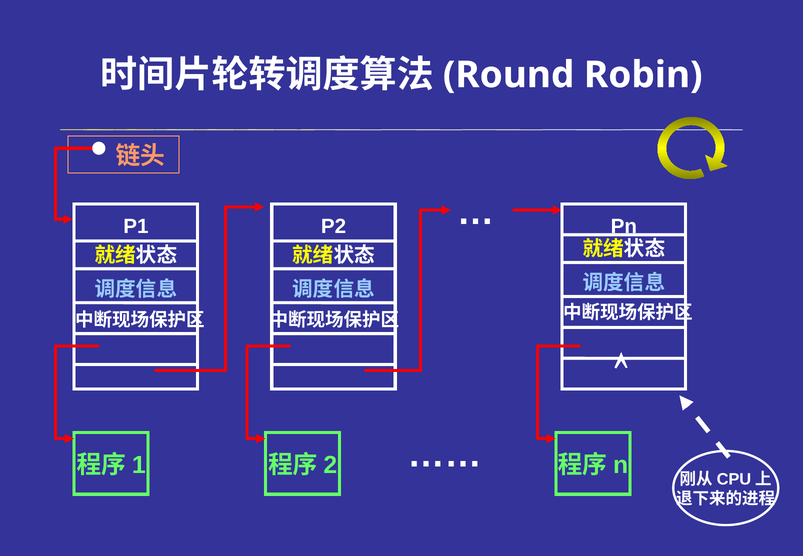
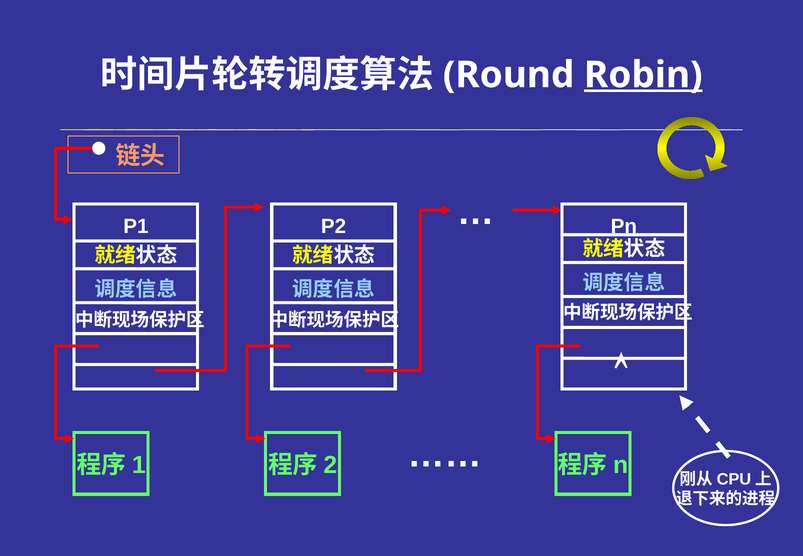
Robin underline: none -> present
